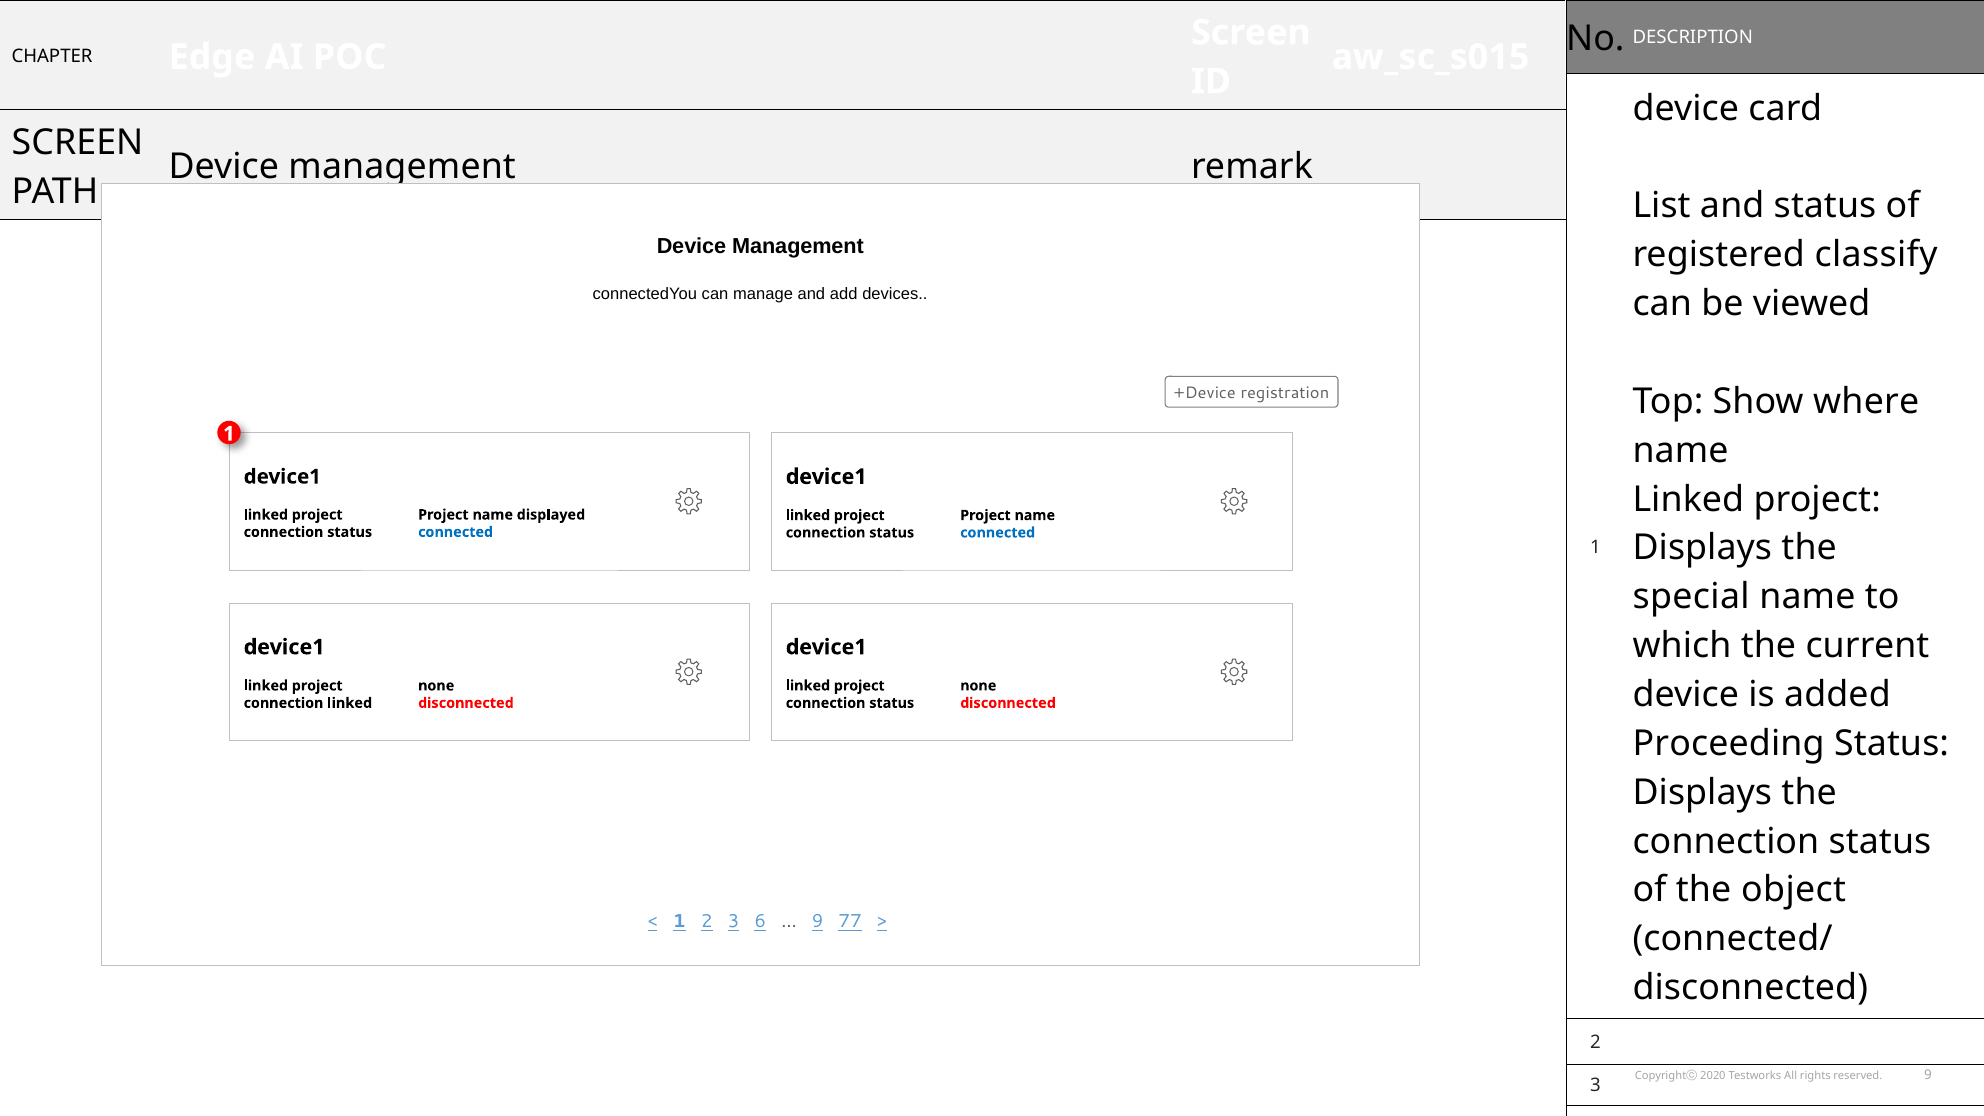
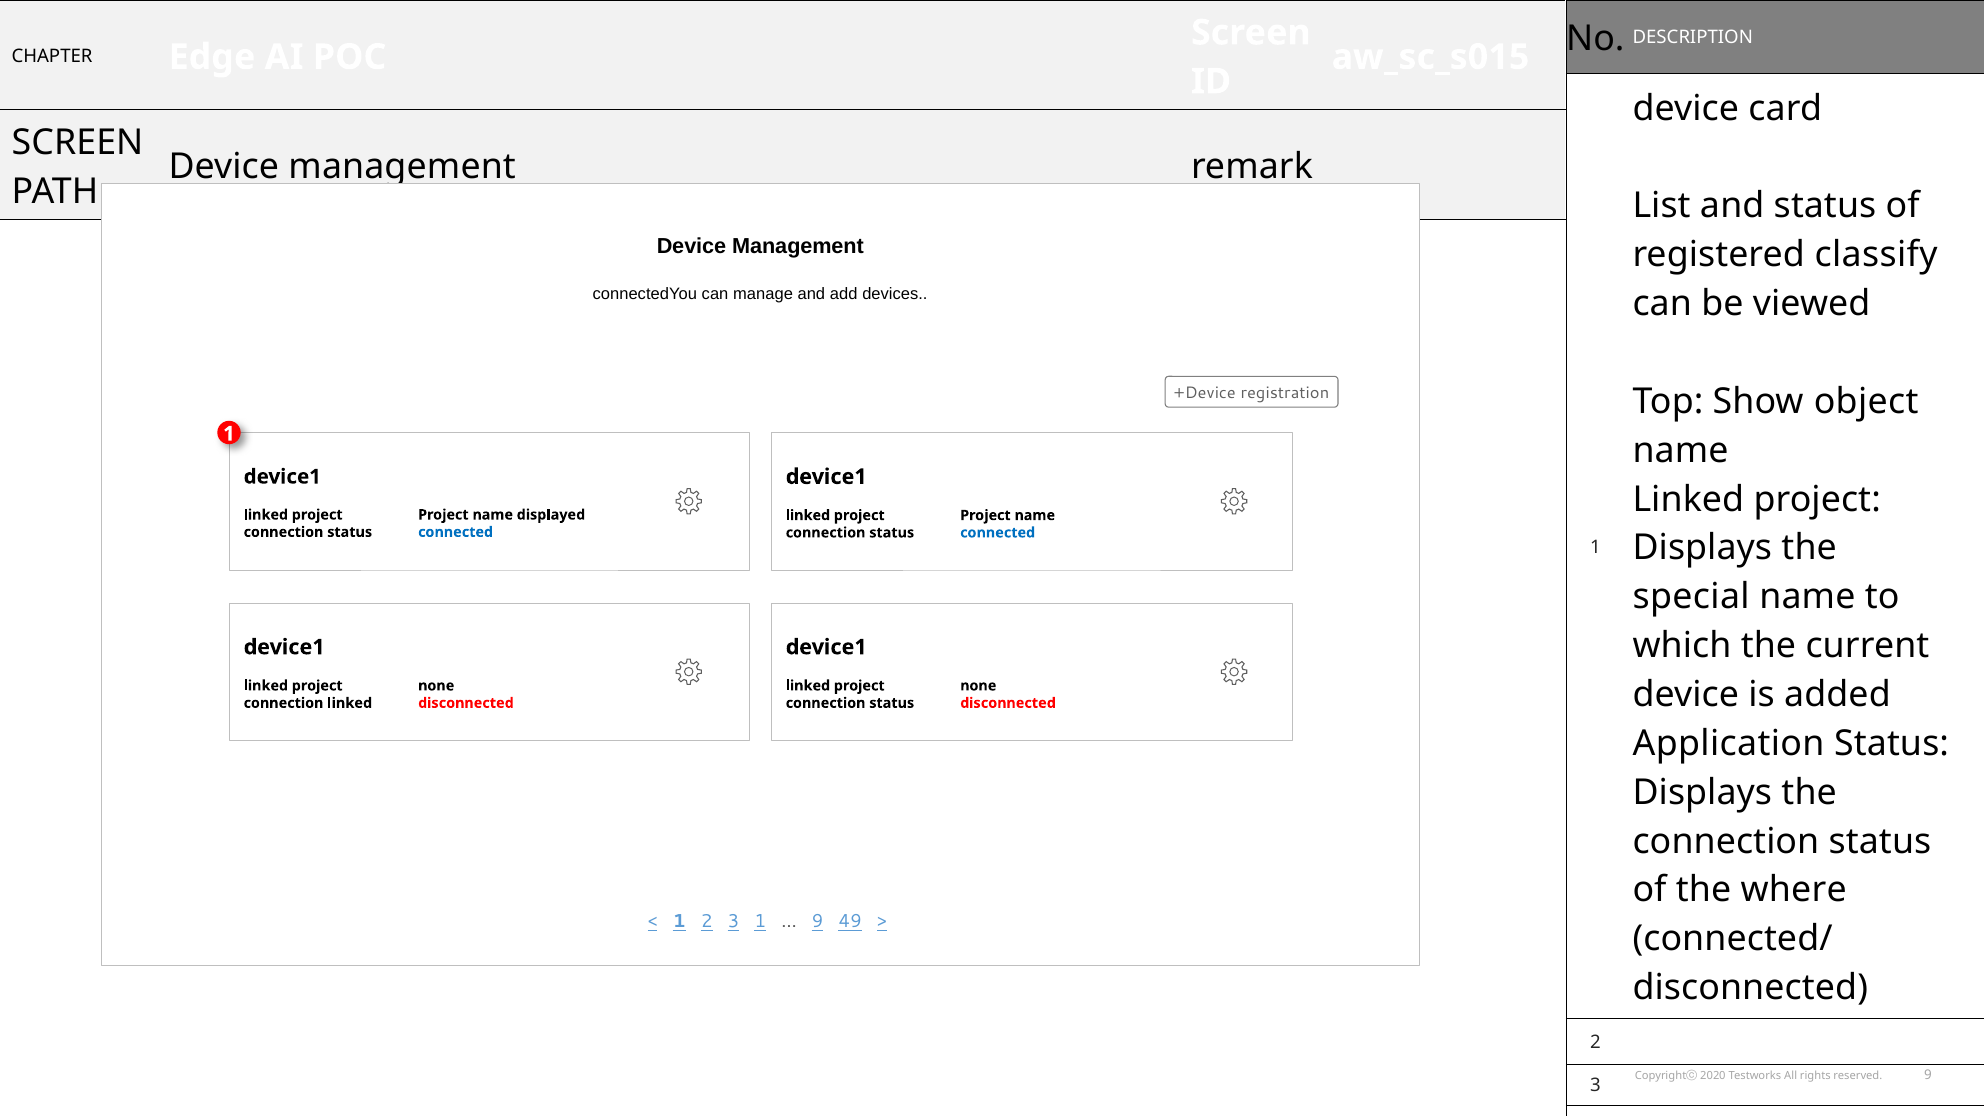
where: where -> object
Proceeding: Proceeding -> Application
object: object -> where
3 6: 6 -> 1
77: 77 -> 49
